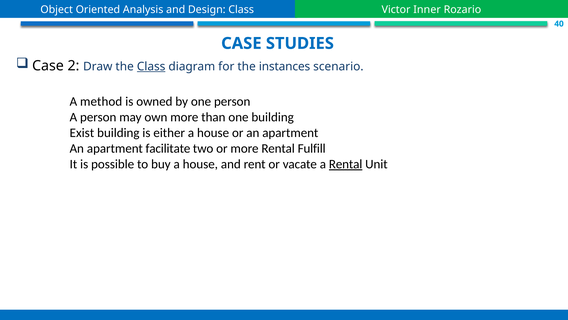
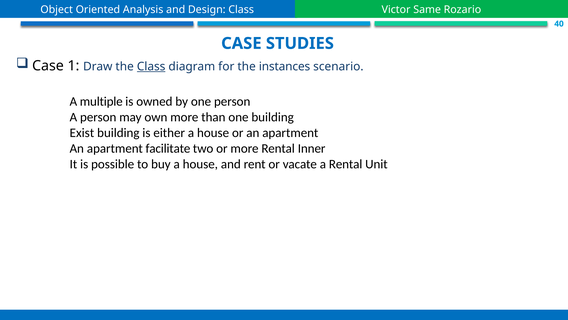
Inner: Inner -> Same
2: 2 -> 1
method: method -> multiple
Fulfill: Fulfill -> Inner
Rental at (346, 164) underline: present -> none
